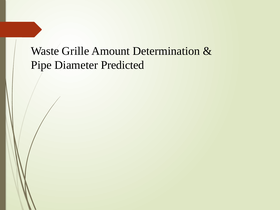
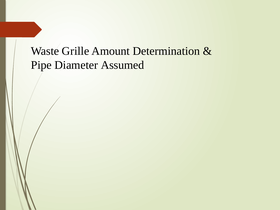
Predicted: Predicted -> Assumed
